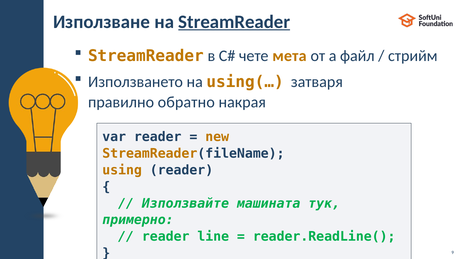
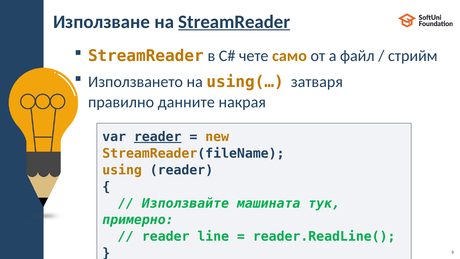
мета: мета -> само
обратно: обратно -> данните
reader at (158, 137) underline: none -> present
